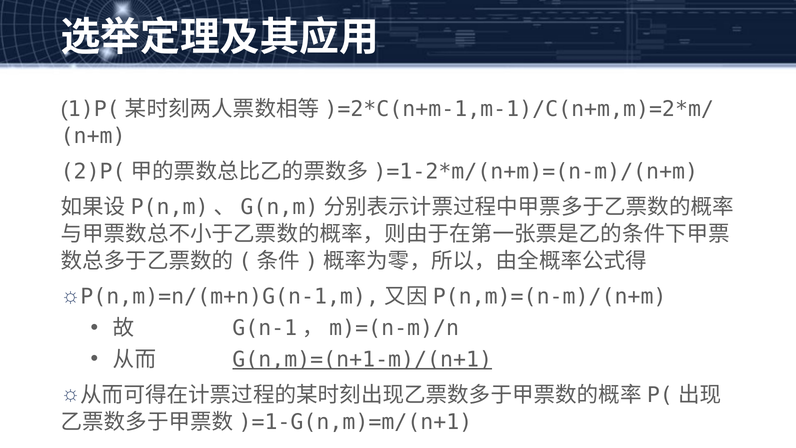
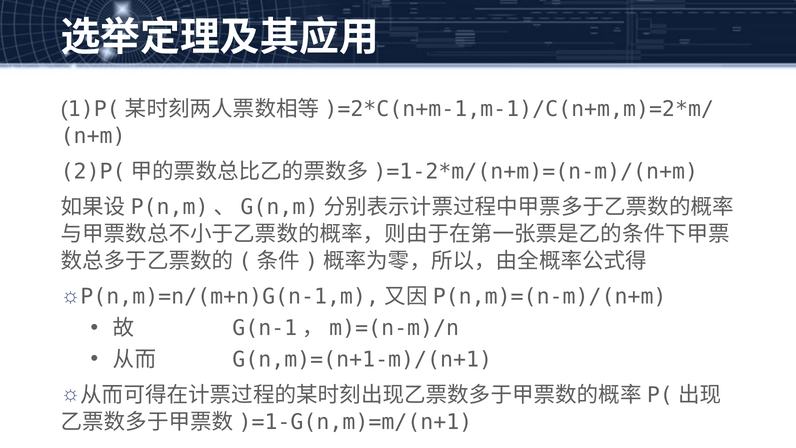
G(n,m)=(n+1-m)/(n+1 underline: present -> none
